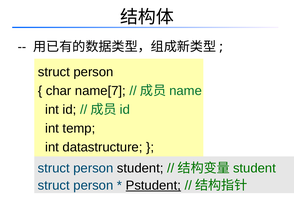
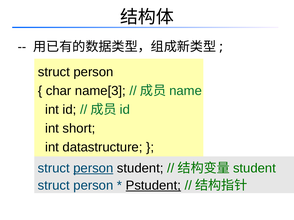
name[7: name[7 -> name[3
temp: temp -> short
person at (93, 169) underline: none -> present
